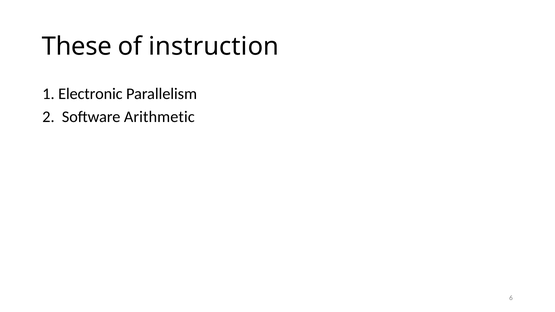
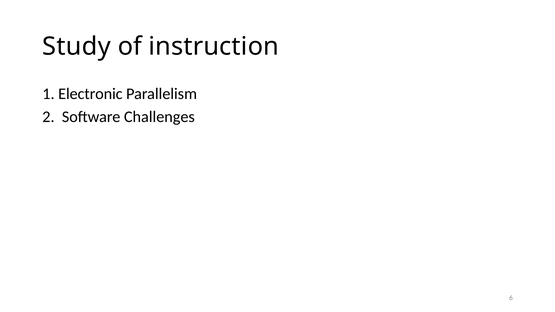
These: These -> Study
Arithmetic: Arithmetic -> Challenges
